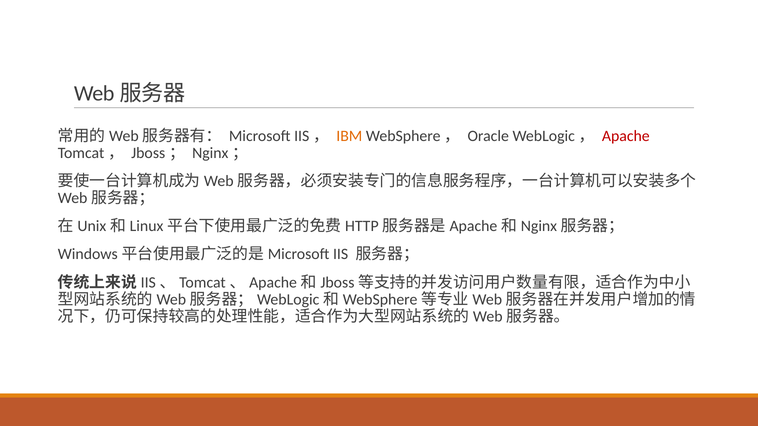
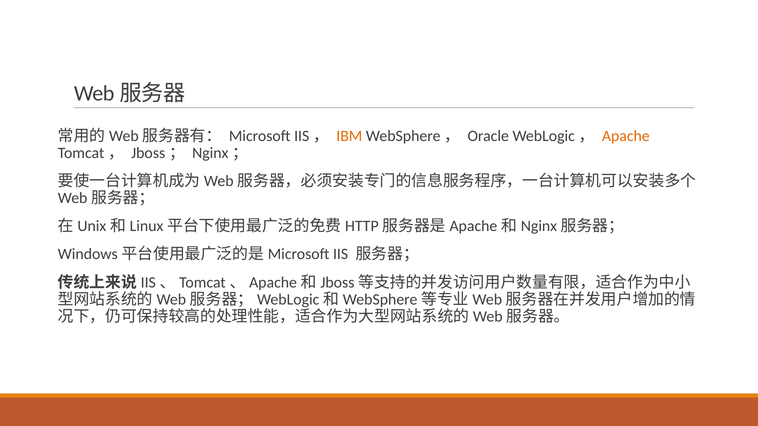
Apache colour: red -> orange
